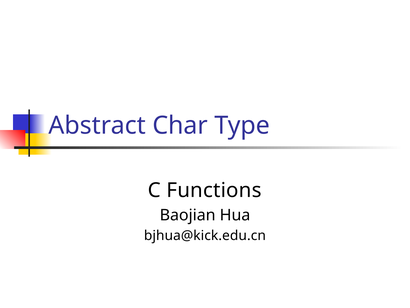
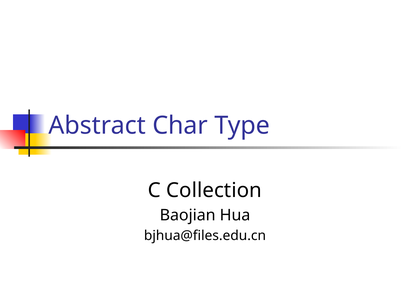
Functions: Functions -> Collection
bjhua@kick.edu.cn: bjhua@kick.edu.cn -> bjhua@files.edu.cn
